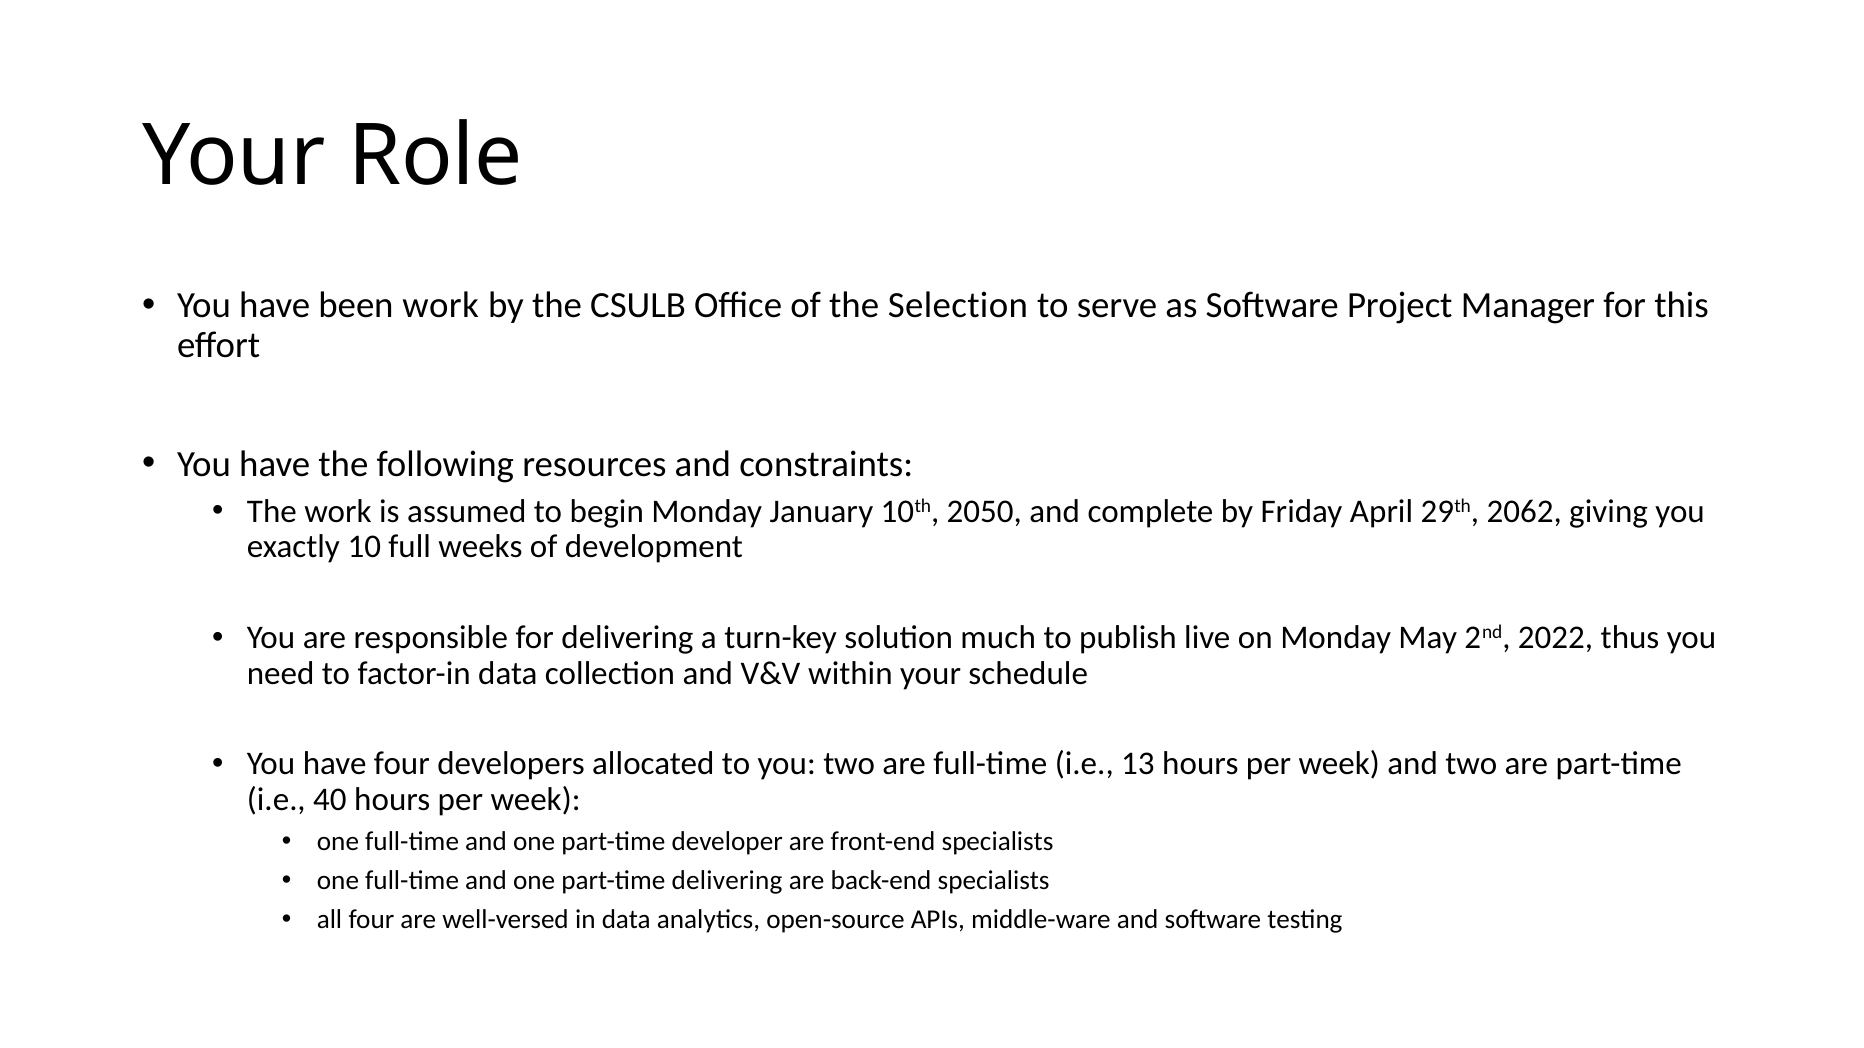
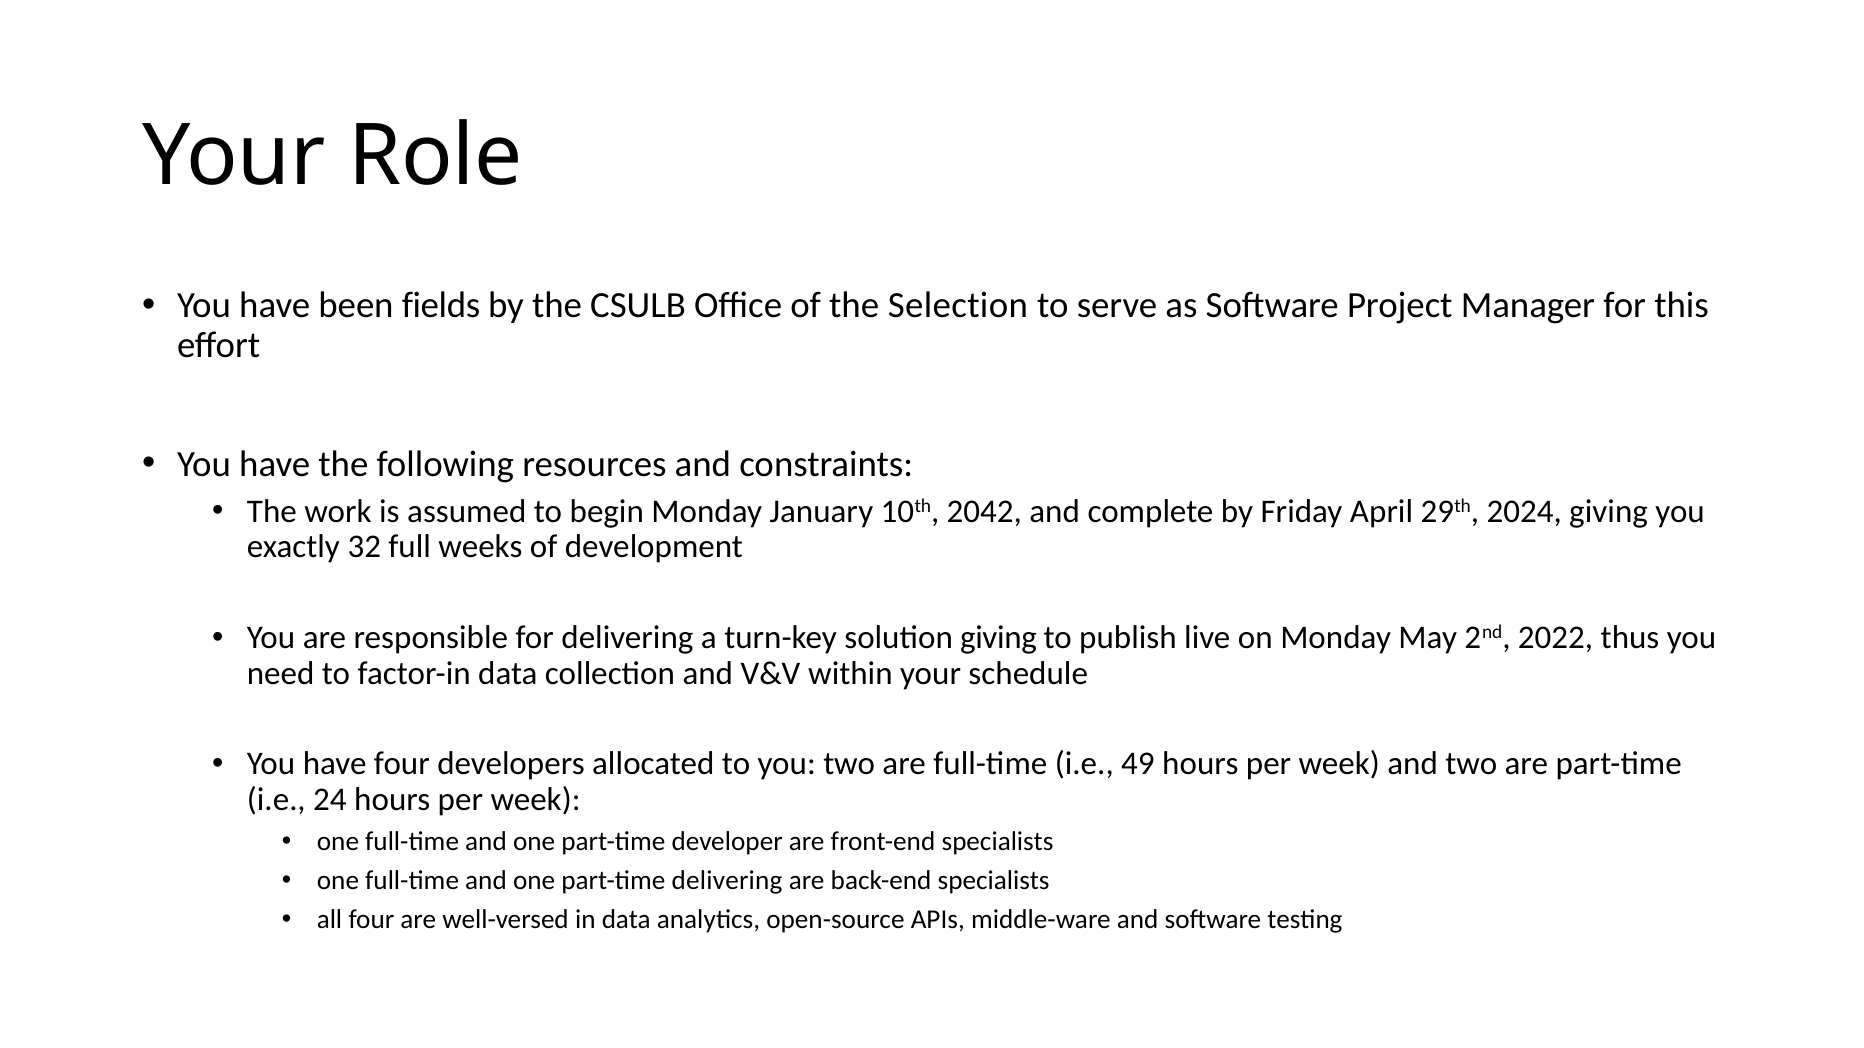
been work: work -> fields
2050: 2050 -> 2042
2062: 2062 -> 2024
10: 10 -> 32
solution much: much -> giving
13: 13 -> 49
40: 40 -> 24
